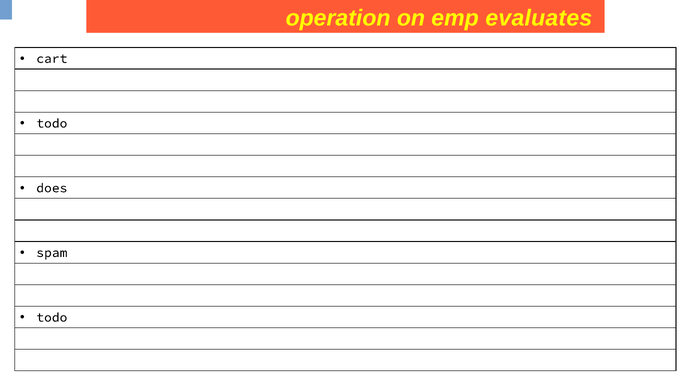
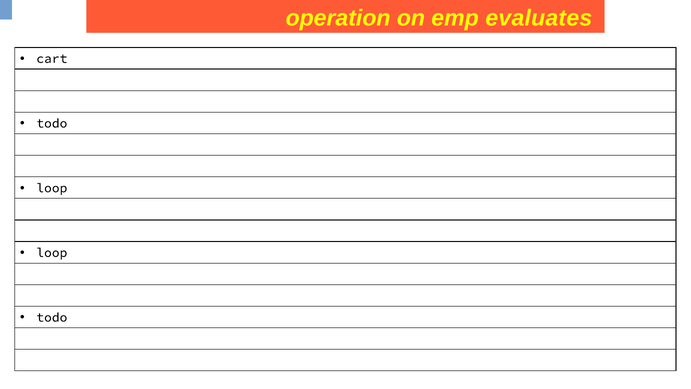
does at (52, 188): does -> loop
spam at (52, 252): spam -> loop
